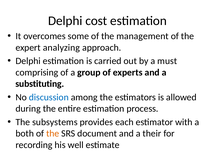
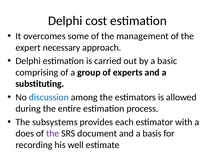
analyzing: analyzing -> necessary
must: must -> basic
both: both -> does
the at (53, 134) colour: orange -> purple
their: their -> basis
